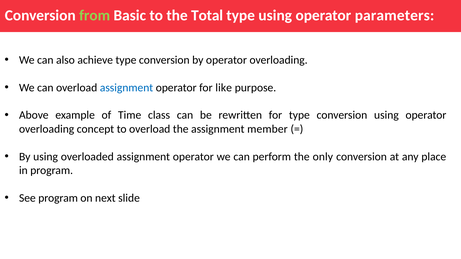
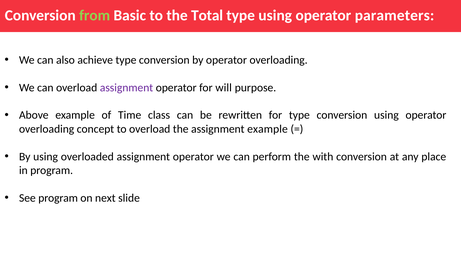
assignment at (126, 88) colour: blue -> purple
like: like -> will
assignment member: member -> example
only: only -> with
